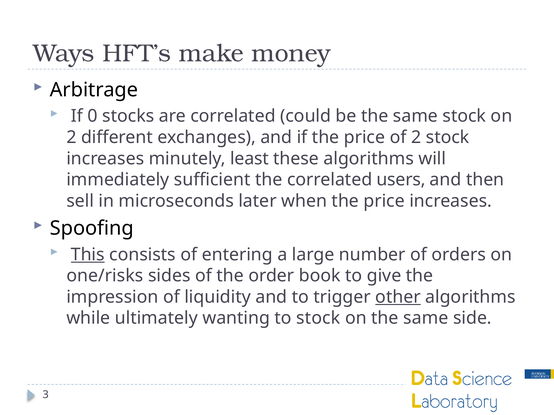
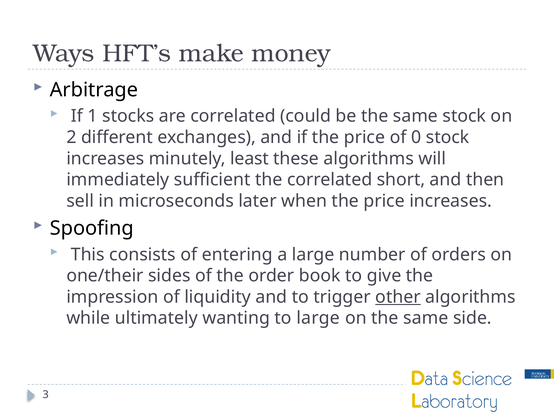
0: 0 -> 1
of 2: 2 -> 0
users: users -> short
This underline: present -> none
one/risks: one/risks -> one/their
to stock: stock -> large
